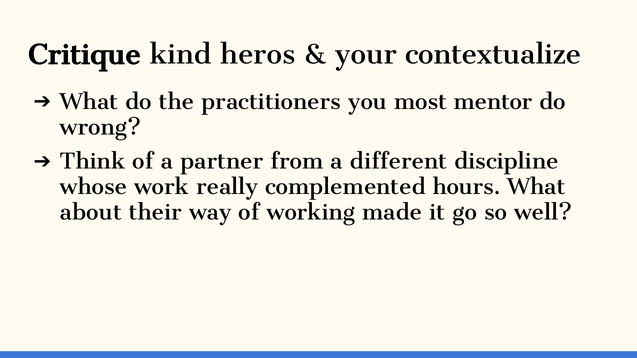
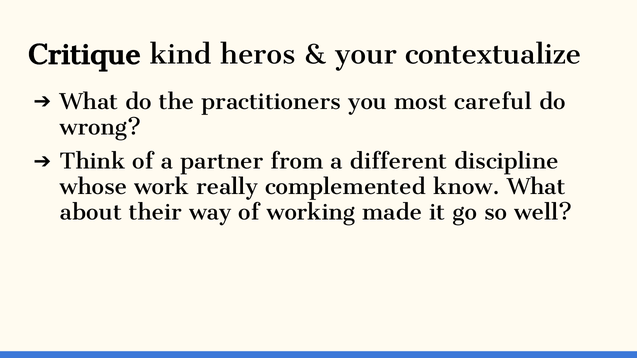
mentor: mentor -> careful
hours: hours -> know
